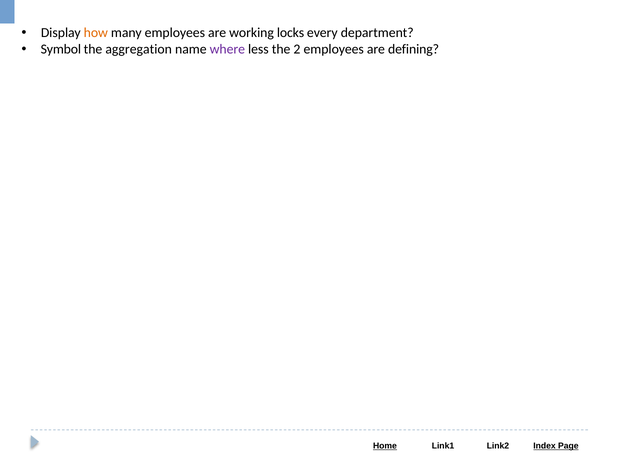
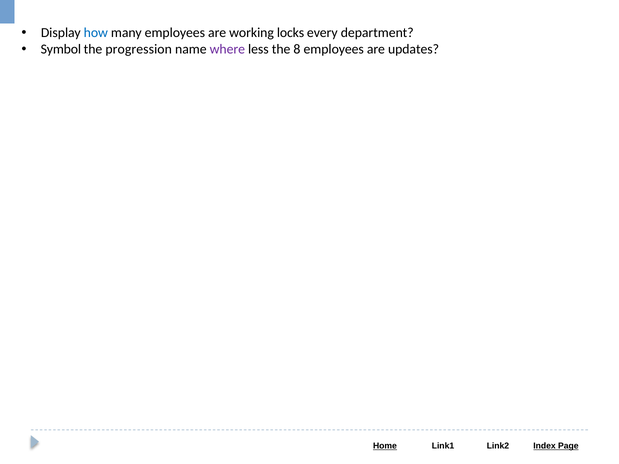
how colour: orange -> blue
aggregation: aggregation -> progression
2: 2 -> 8
defining: defining -> updates
